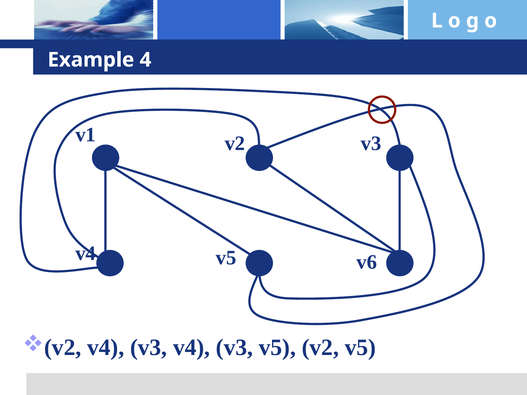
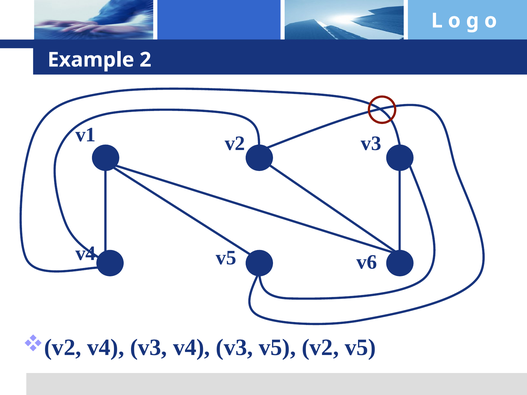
4: 4 -> 2
